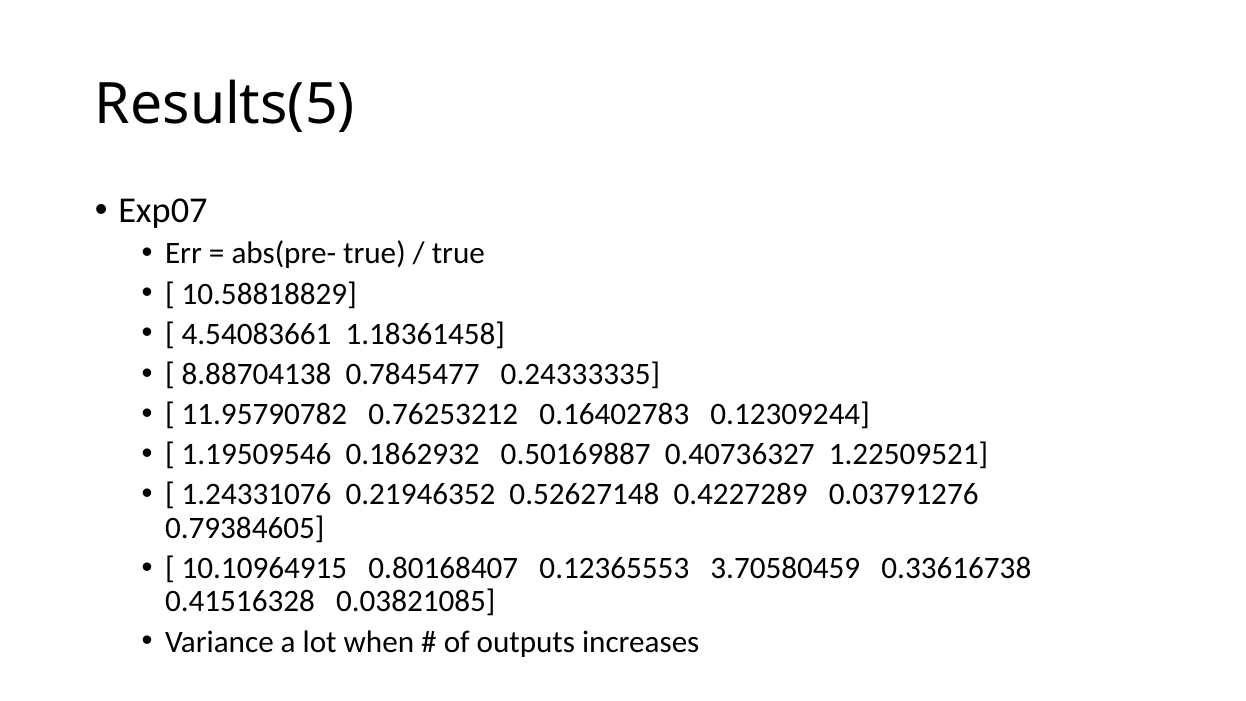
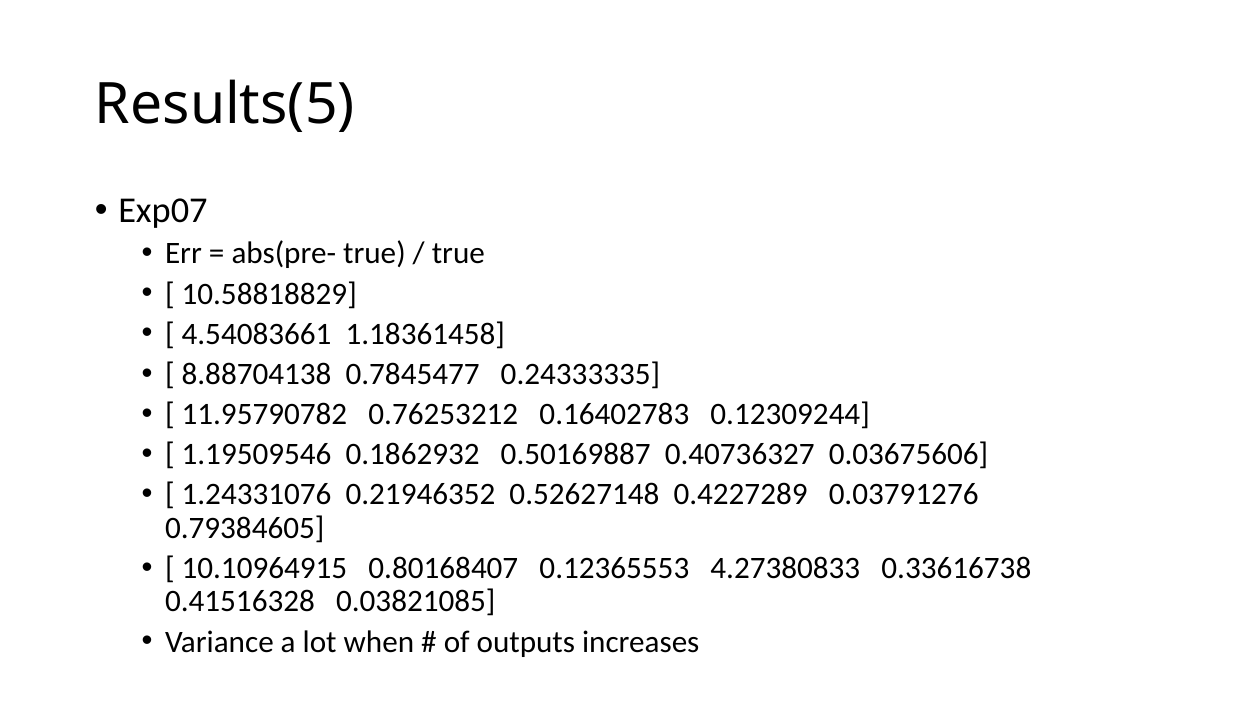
1.22509521: 1.22509521 -> 0.03675606
3.70580459: 3.70580459 -> 4.27380833
